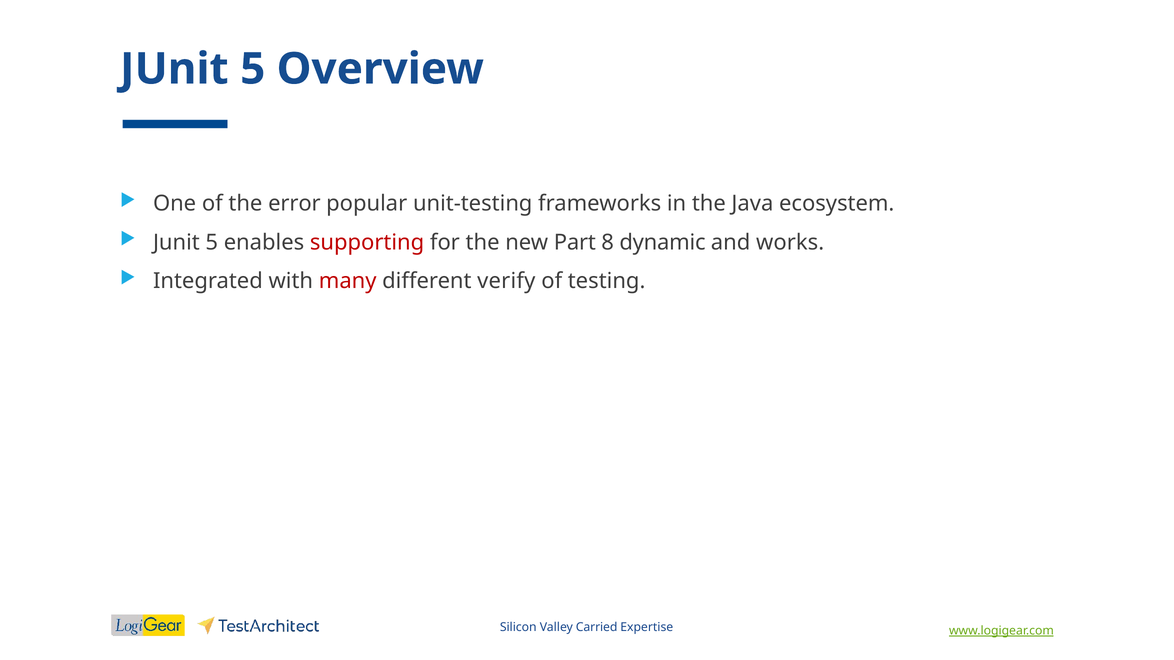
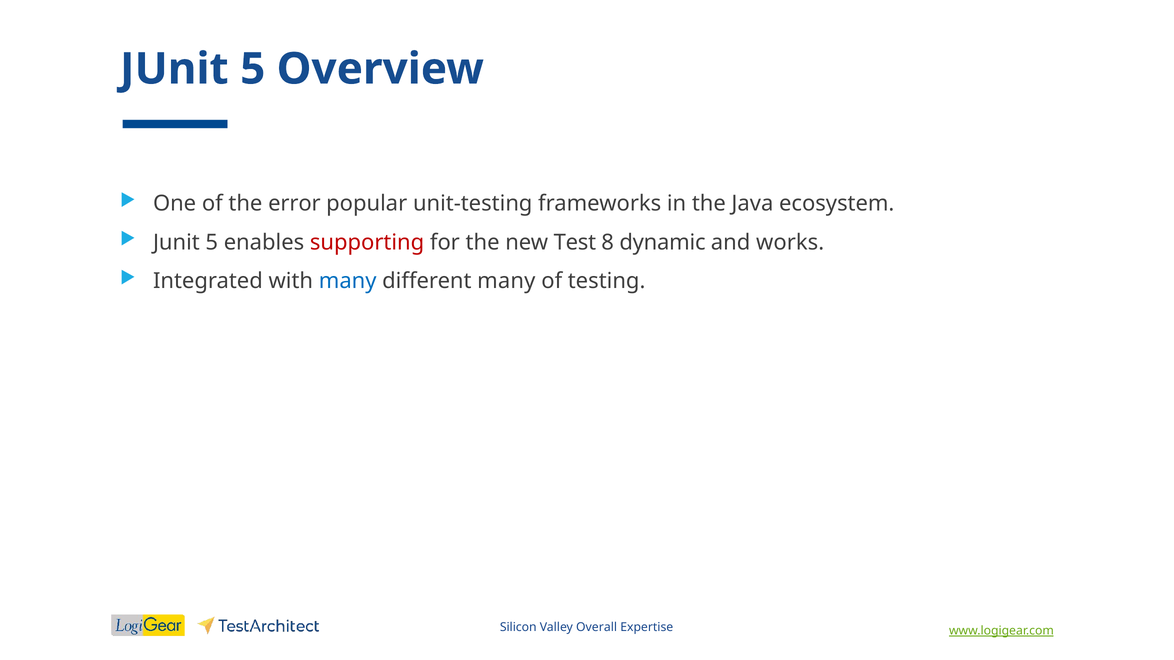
Part: Part -> Test
many at (348, 281) colour: red -> blue
different verify: verify -> many
Carried: Carried -> Overall
